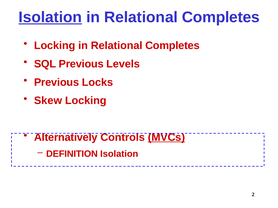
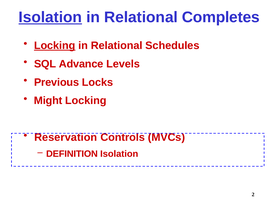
Locking at (55, 46) underline: none -> present
Completes at (172, 46): Completes -> Schedules
SQL Previous: Previous -> Advance
Skew: Skew -> Might
Alternatively: Alternatively -> Reservation
MVCs underline: present -> none
